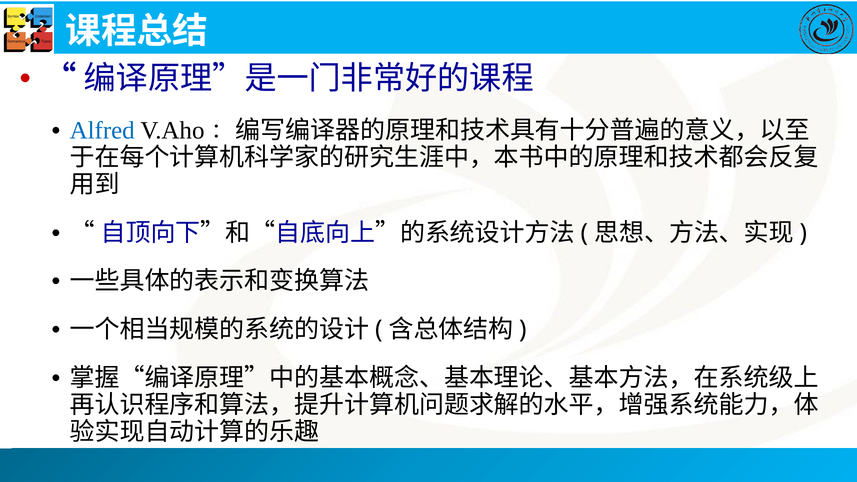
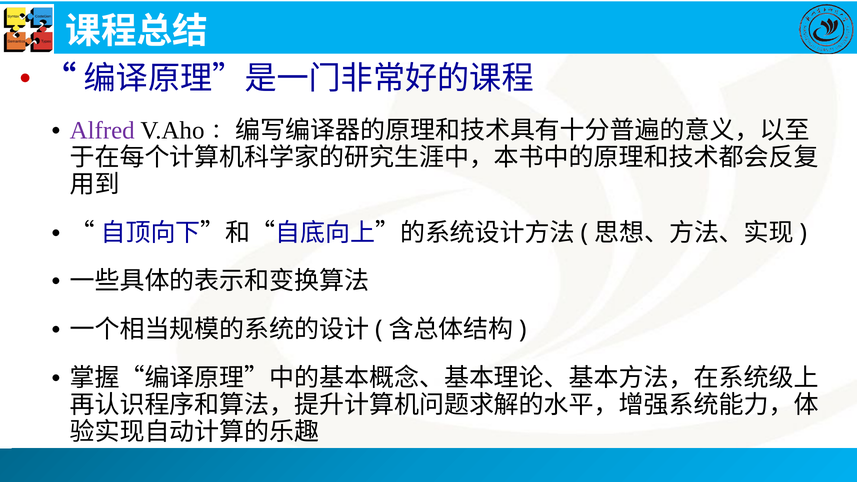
Alfred colour: blue -> purple
